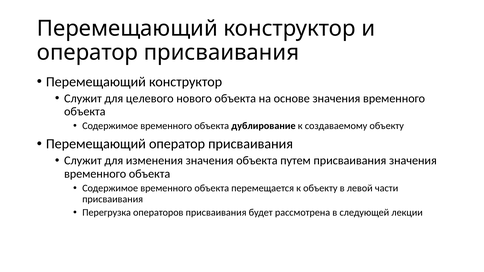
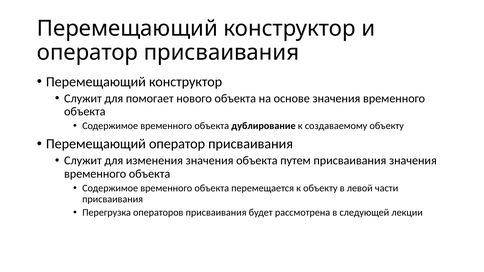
целевого: целевого -> помогает
